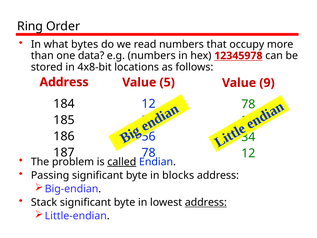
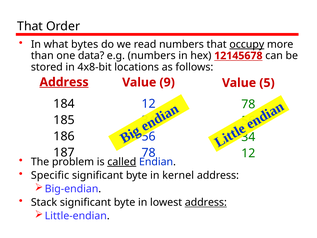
Ring at (30, 26): Ring -> That
occupy underline: none -> present
12345978: 12345978 -> 12145678
Address at (64, 82) underline: none -> present
5: 5 -> 9
9: 9 -> 5
Passing: Passing -> Specific
blocks: blocks -> kernel
